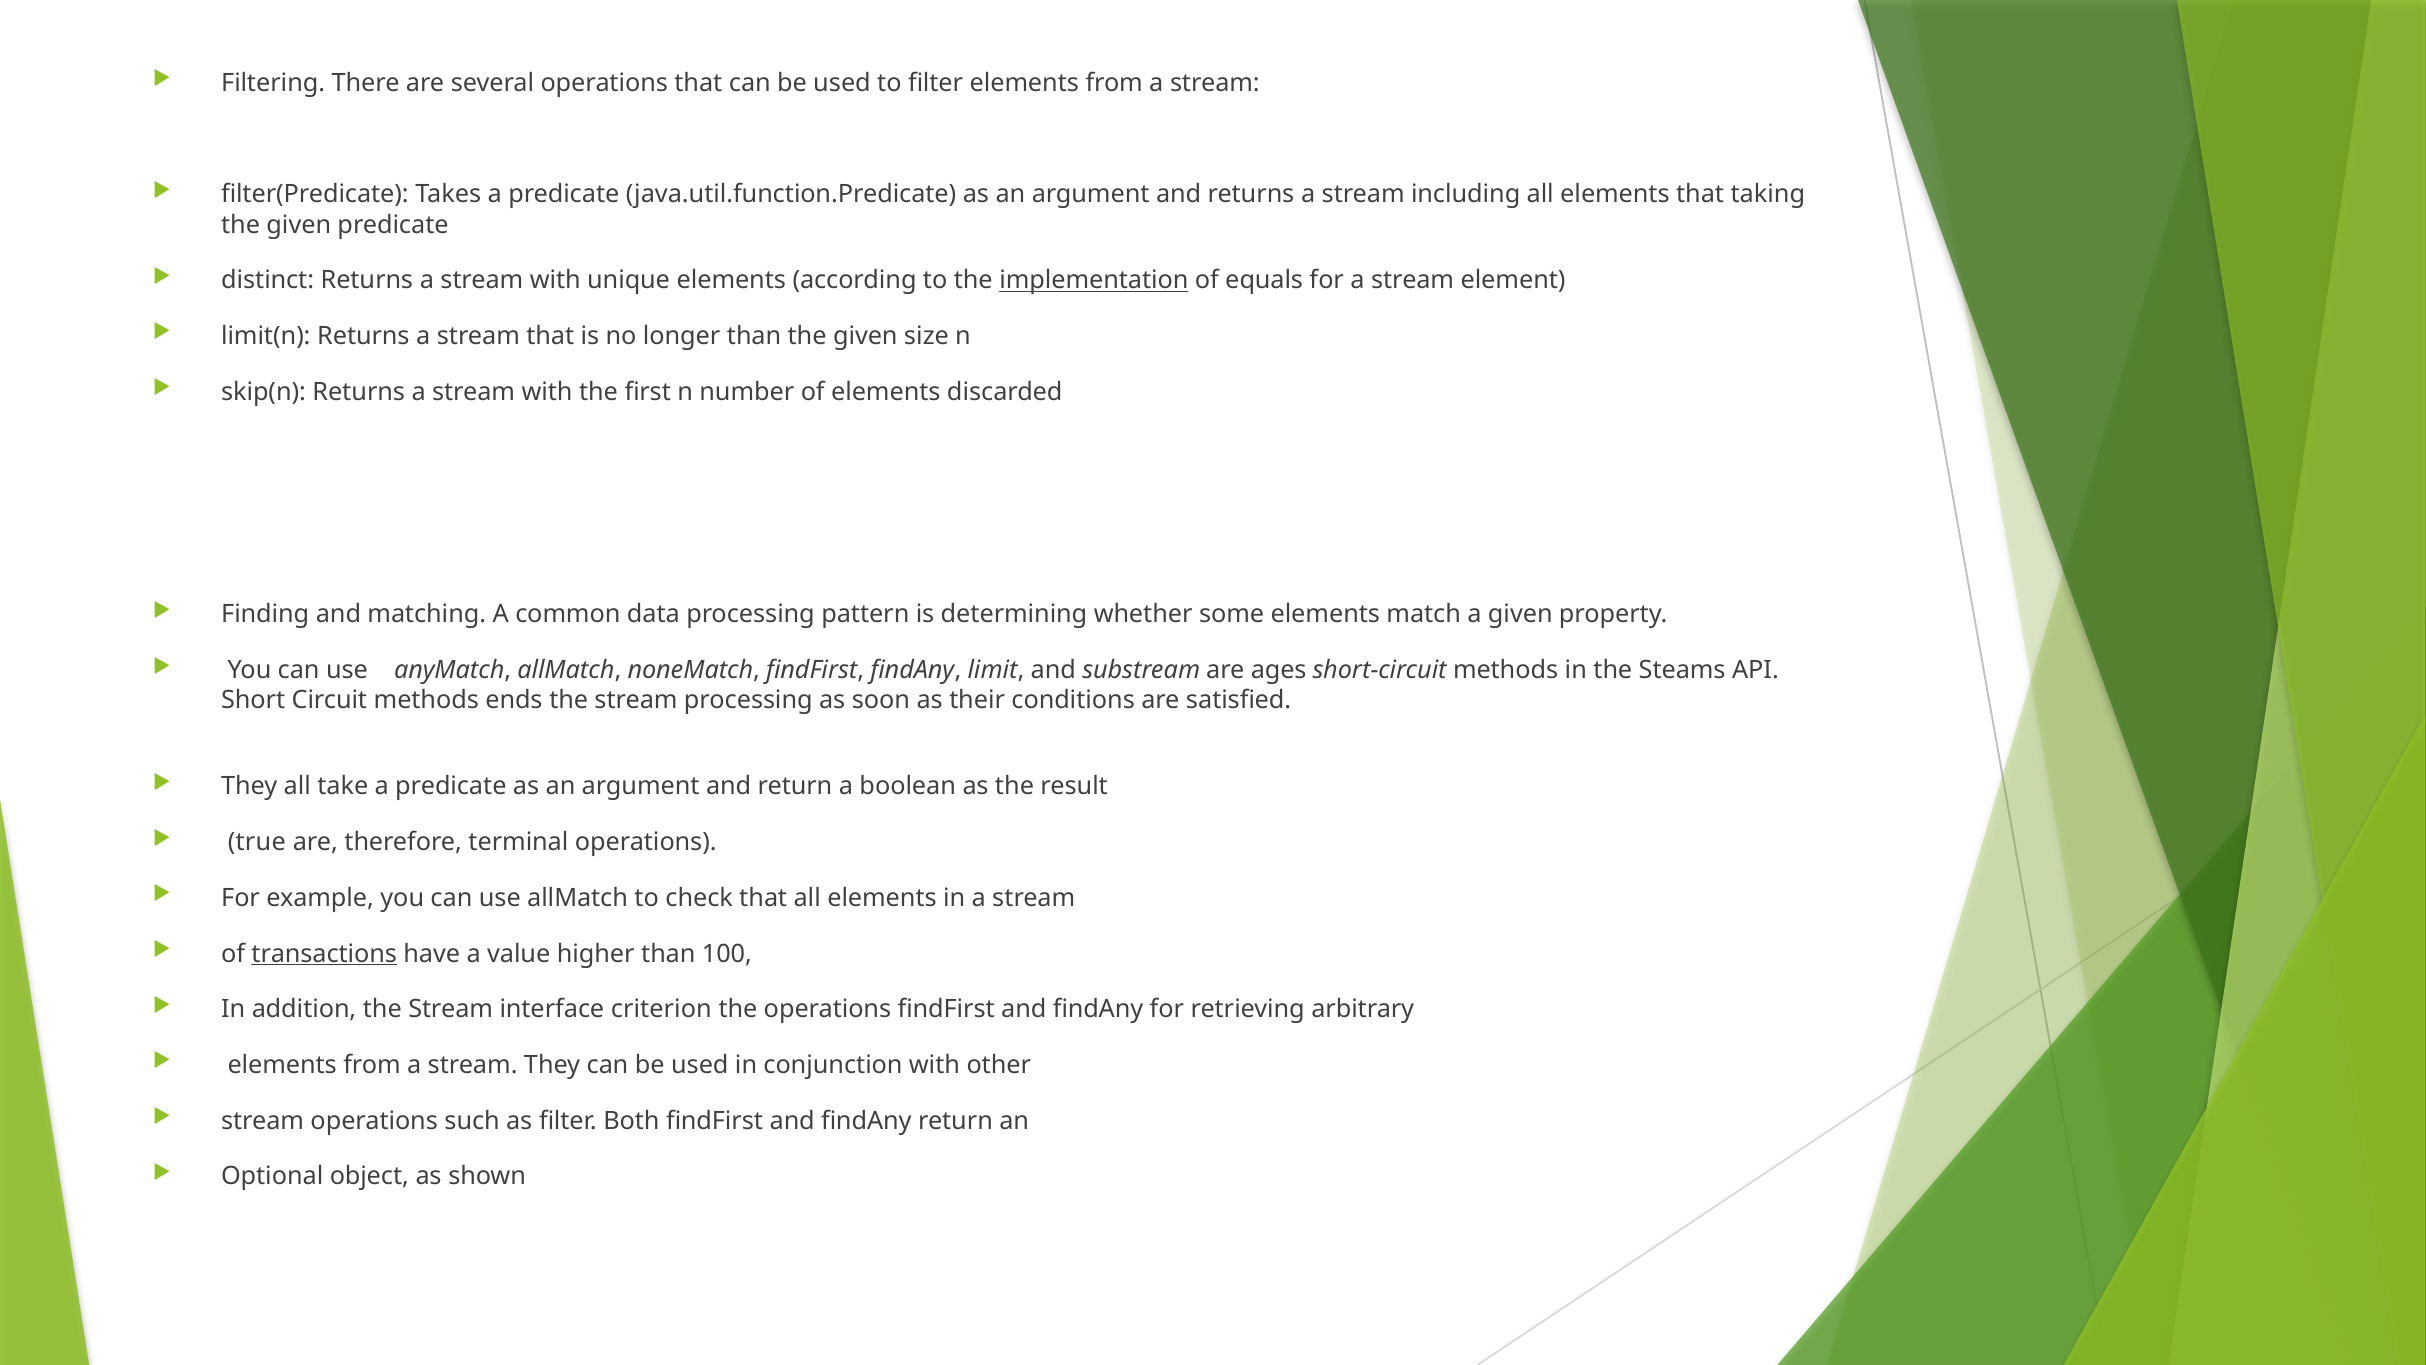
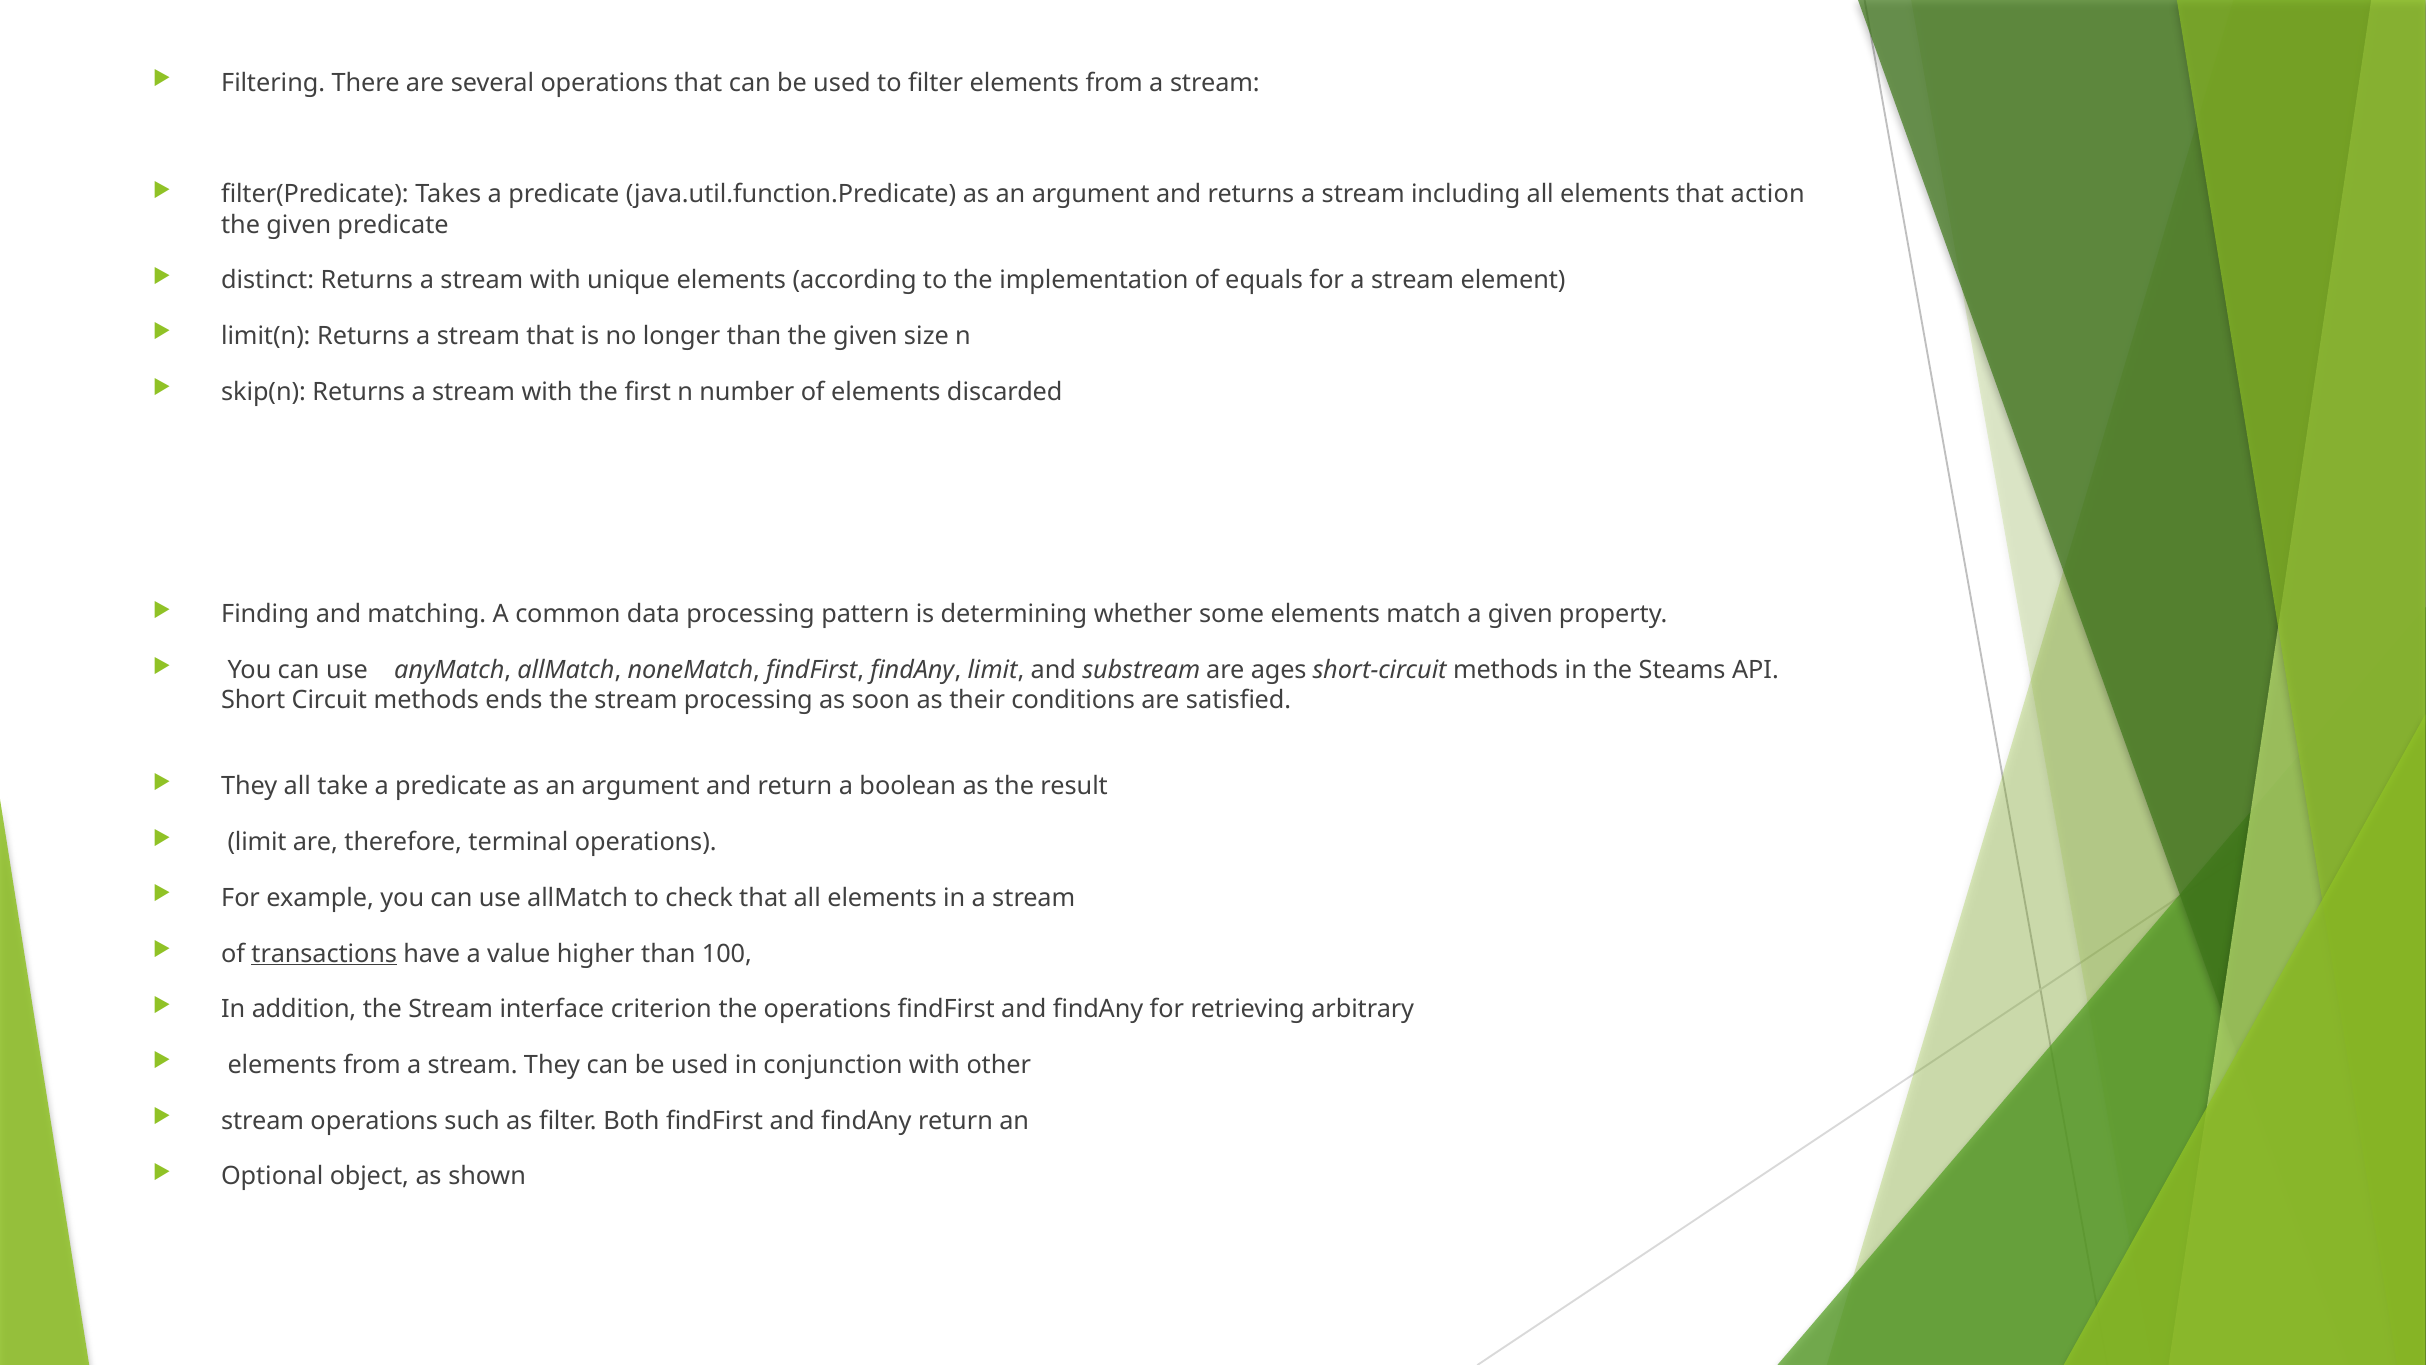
taking: taking -> action
implementation underline: present -> none
true at (257, 842): true -> limit
